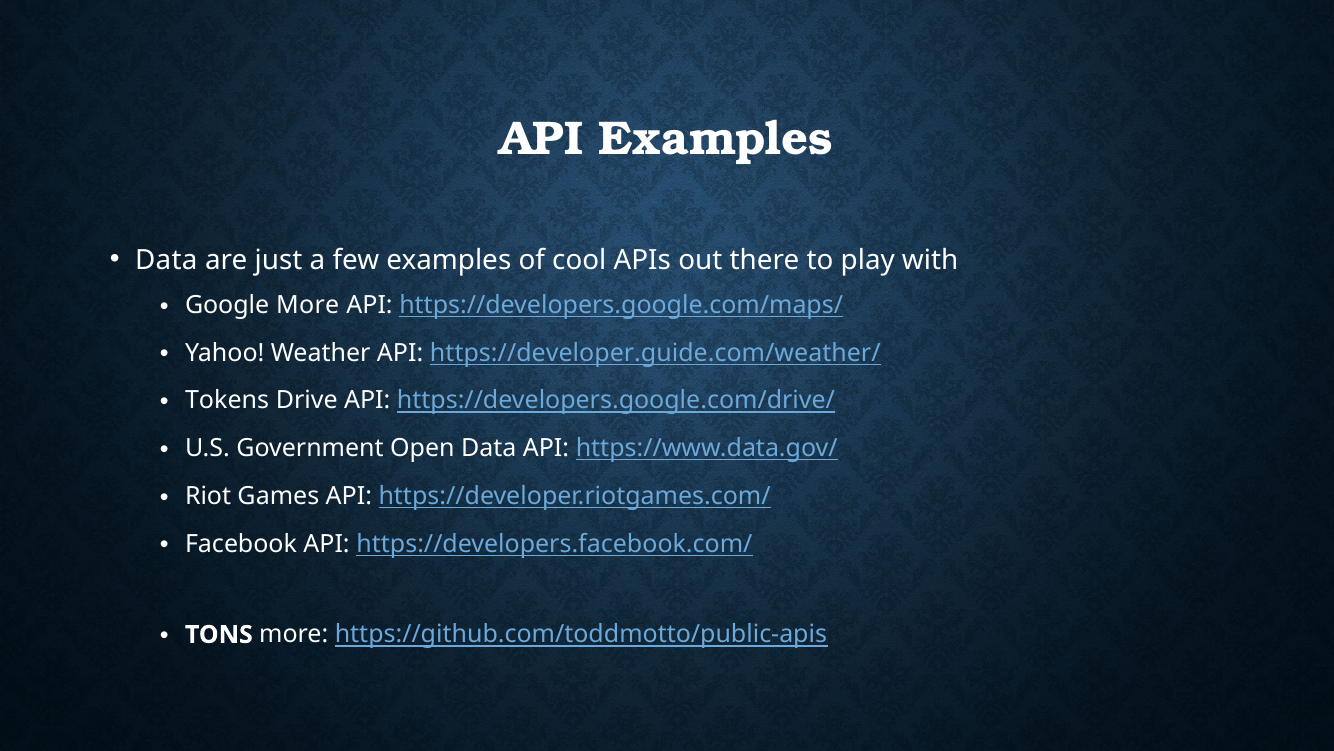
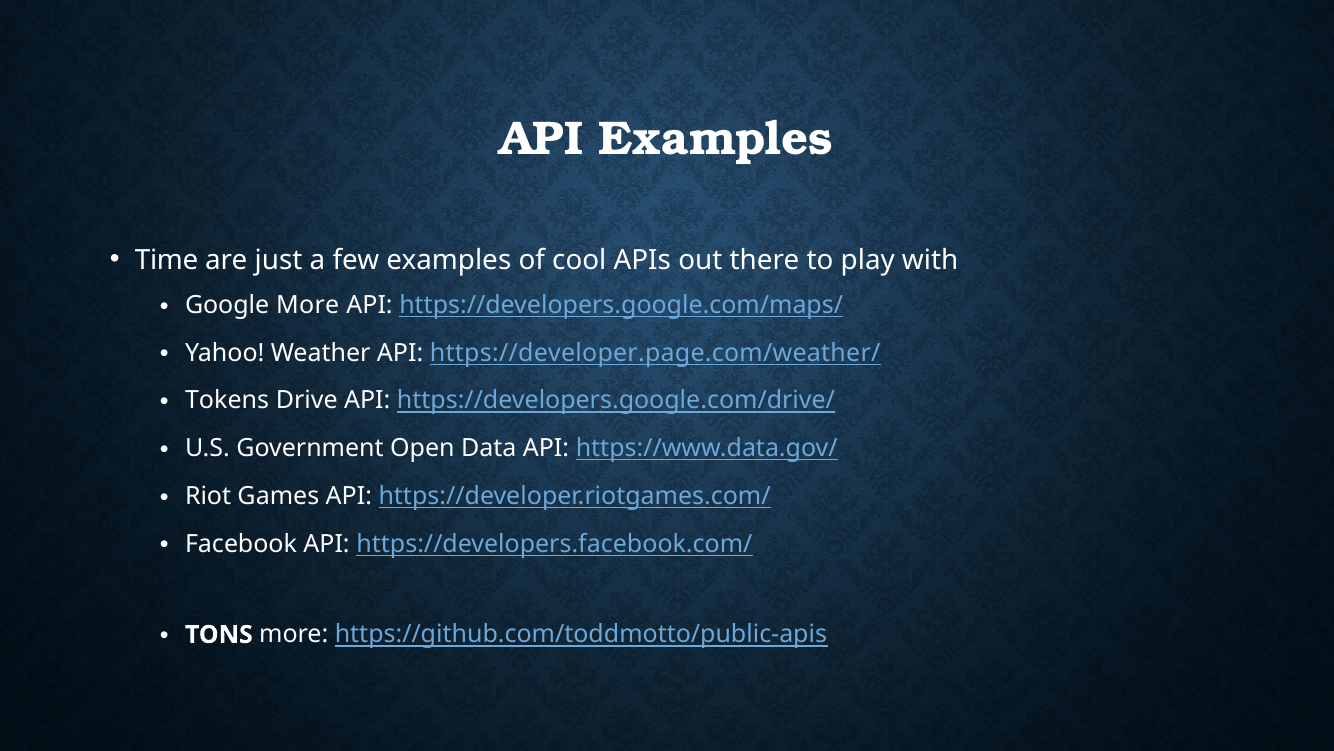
Data at (166, 260): Data -> Time
https://developer.guide.com/weather/: https://developer.guide.com/weather/ -> https://developer.page.com/weather/
